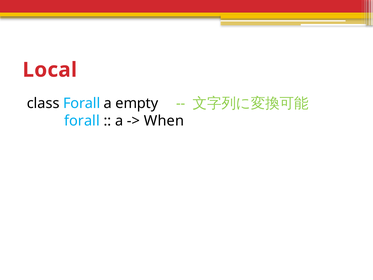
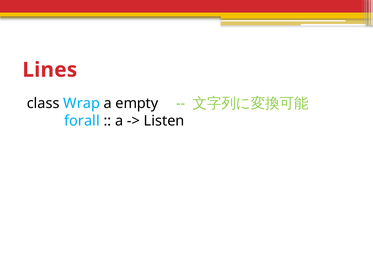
Local: Local -> Lines
class Forall: Forall -> Wrap
When: When -> Listen
